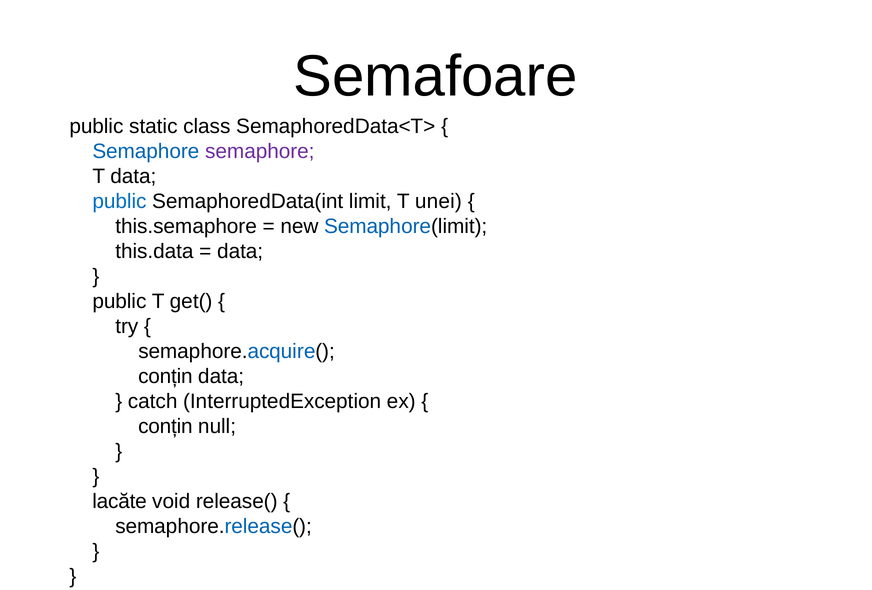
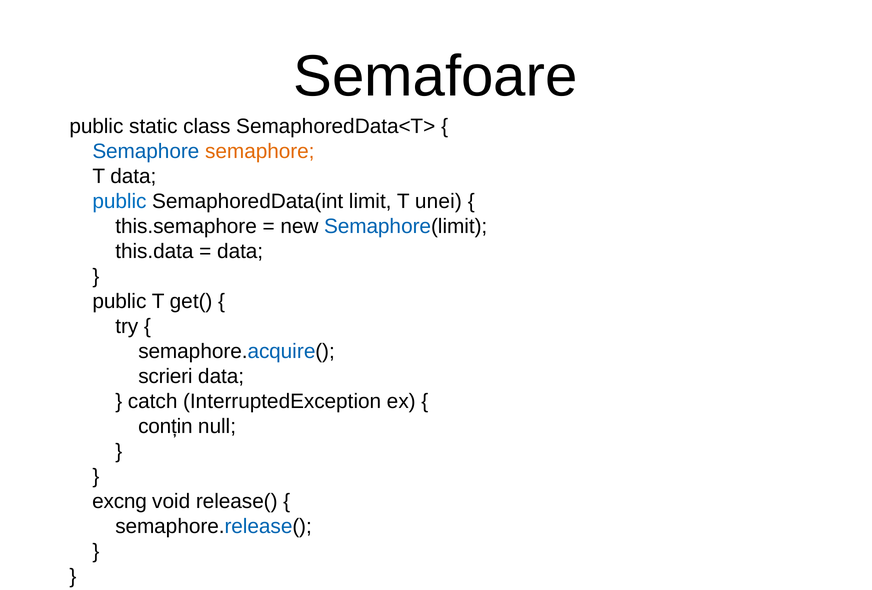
semaphore at (260, 151) colour: purple -> orange
conțin at (165, 376): conțin -> scrieri
lacăte: lacăte -> excng
